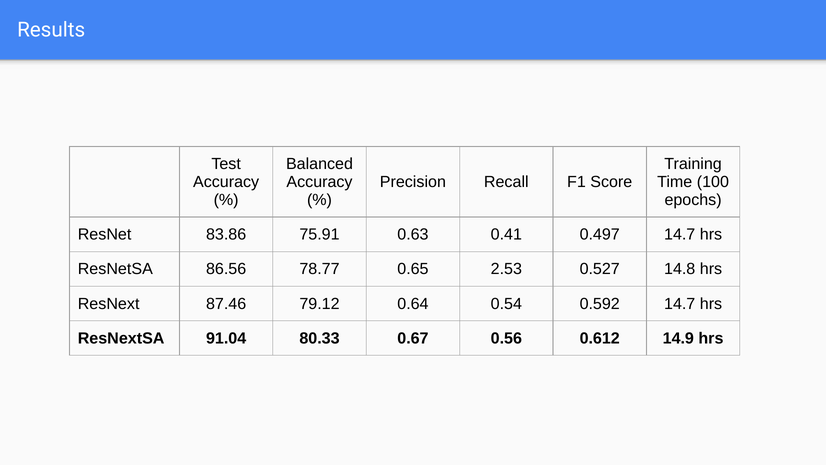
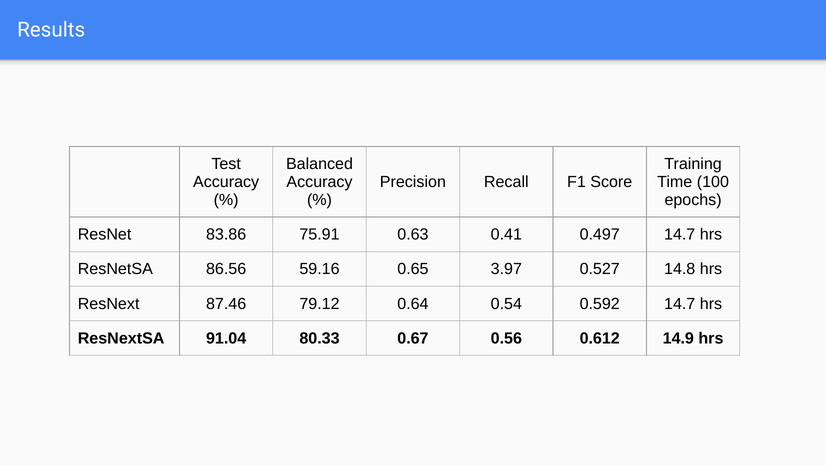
78.77: 78.77 -> 59.16
2.53: 2.53 -> 3.97
